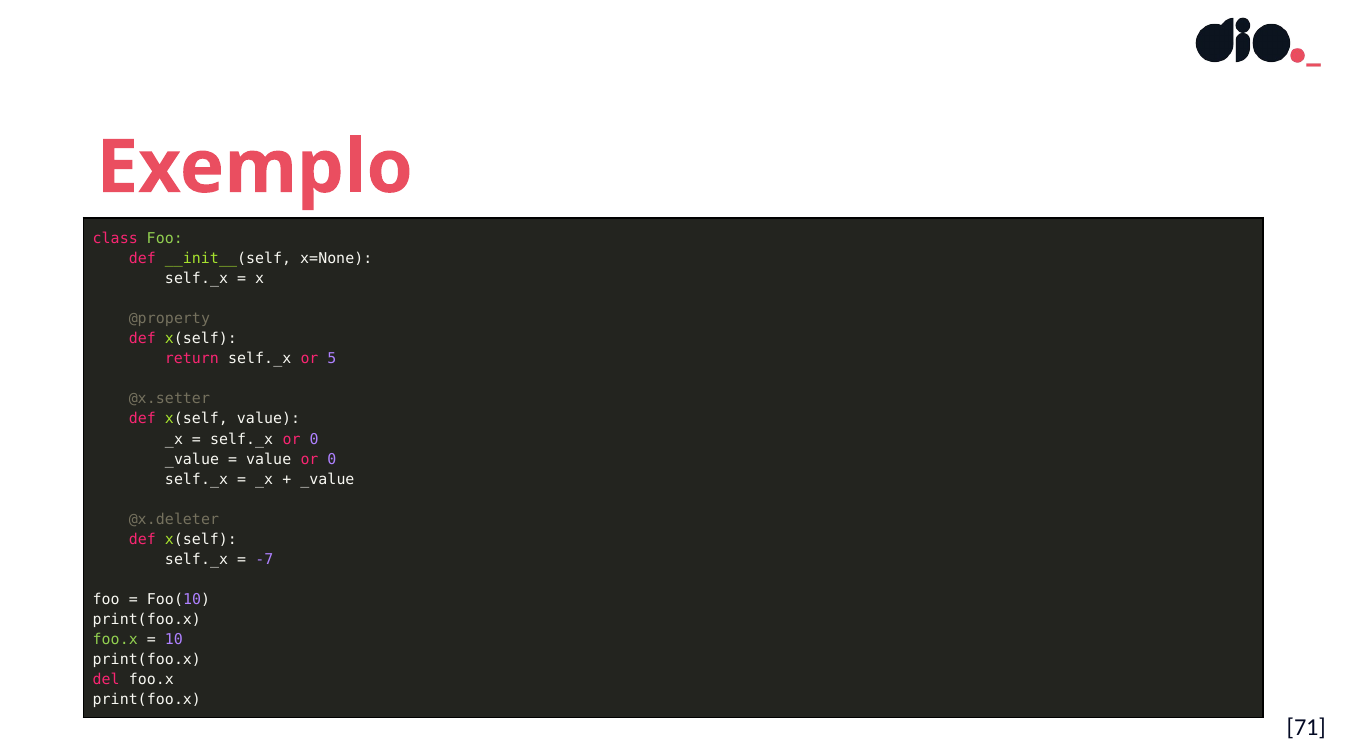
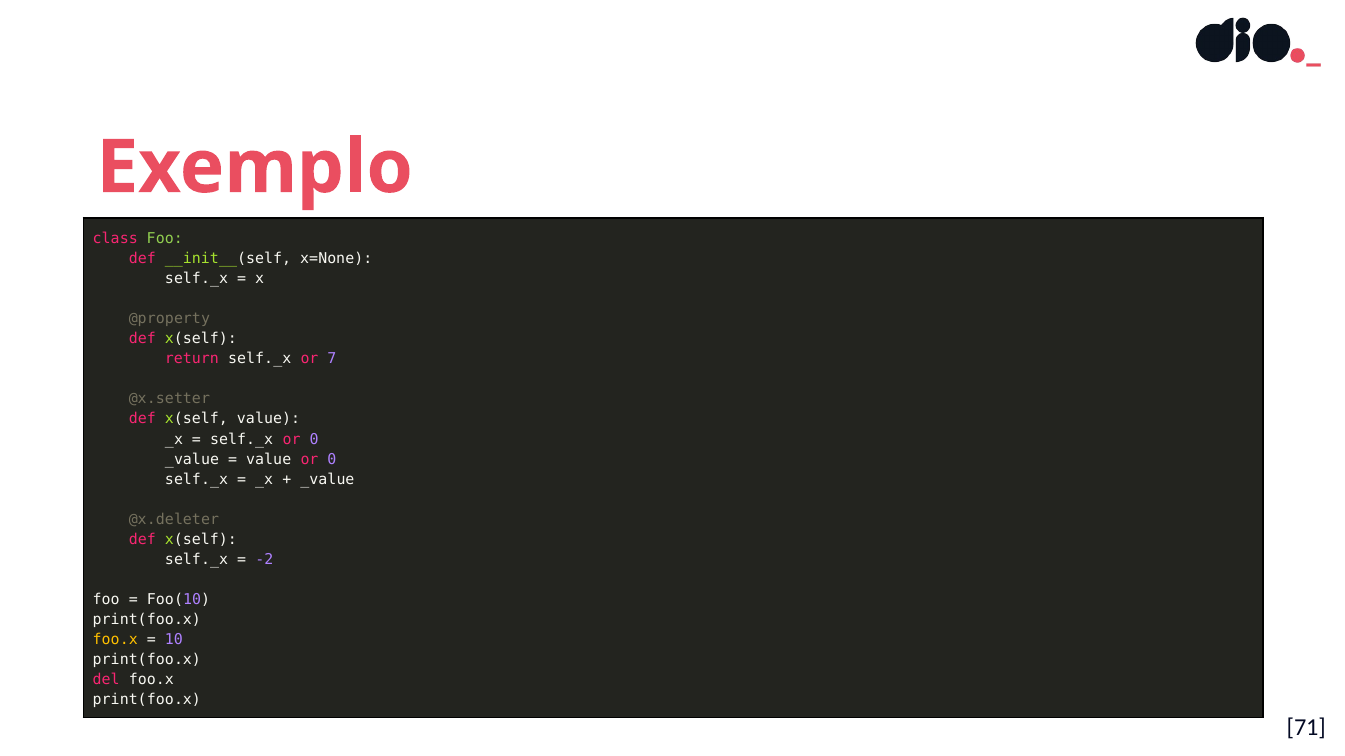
5: 5 -> 7
-7: -7 -> -2
foo.x at (115, 640) colour: light green -> yellow
